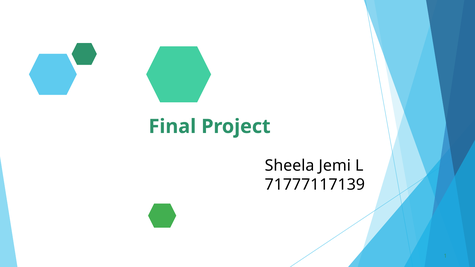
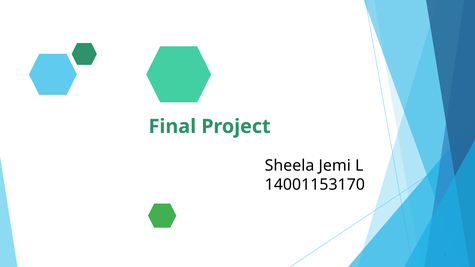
71777117139: 71777117139 -> 14001153170
